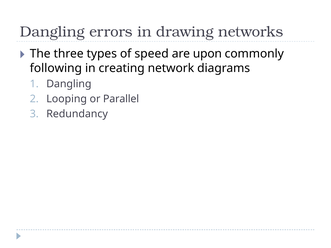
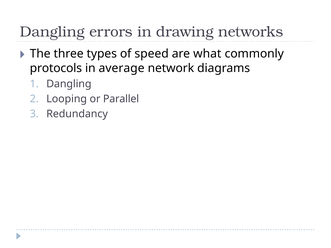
upon: upon -> what
following: following -> protocols
creating: creating -> average
